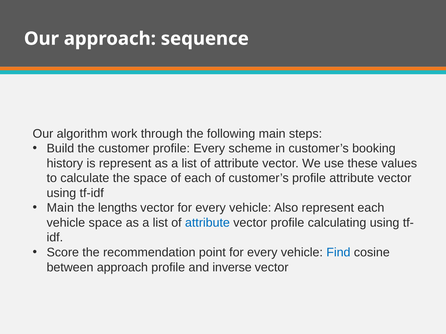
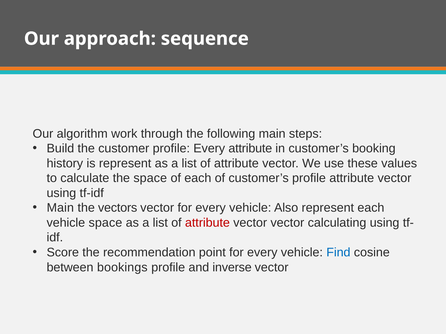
Every scheme: scheme -> attribute
lengths: lengths -> vectors
attribute at (207, 223) colour: blue -> red
vector profile: profile -> vector
between approach: approach -> bookings
